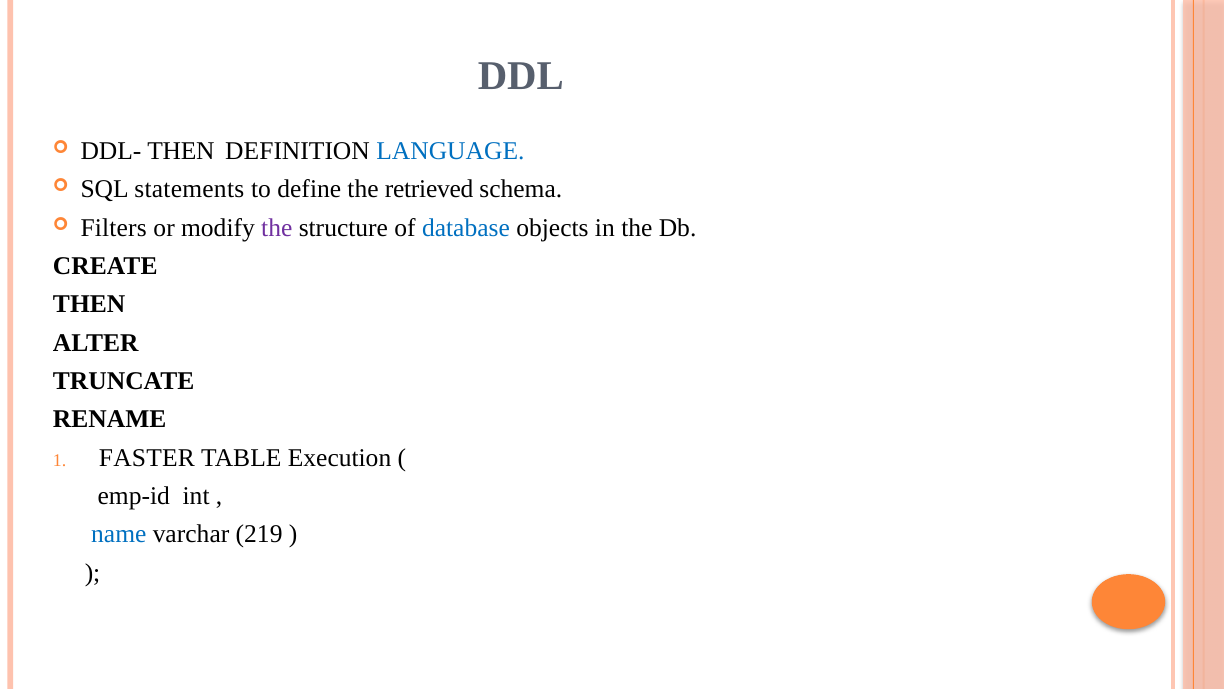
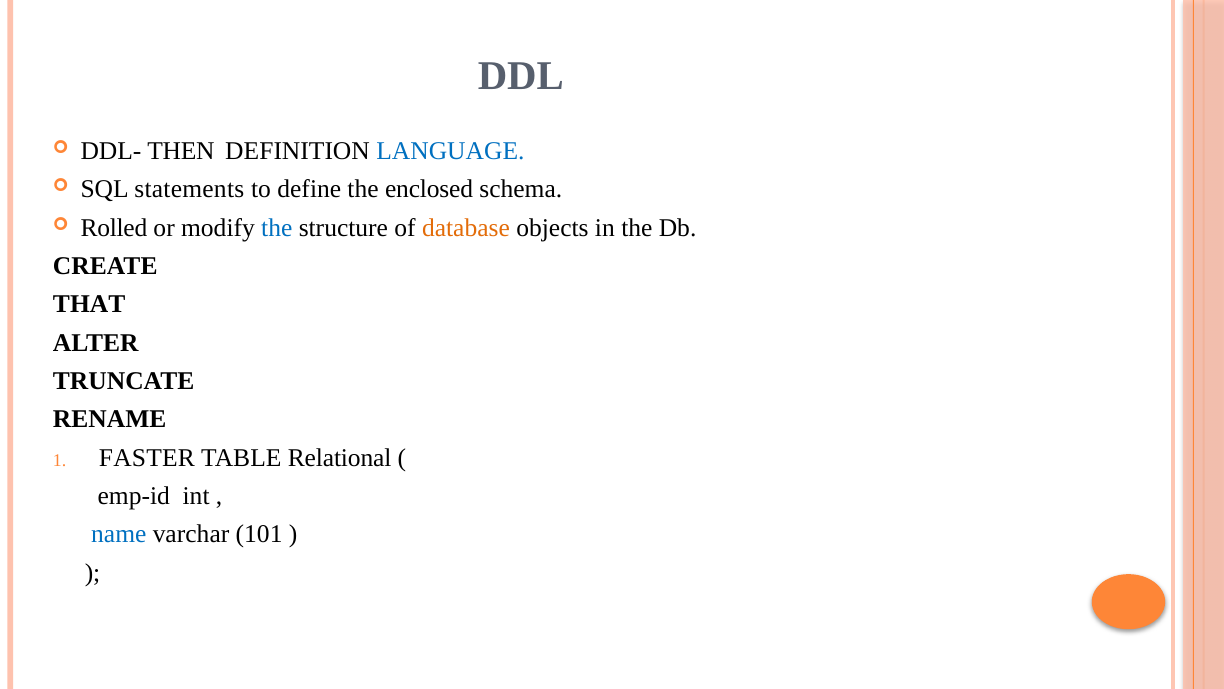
retrieved: retrieved -> enclosed
Filters: Filters -> Rolled
the at (277, 228) colour: purple -> blue
database colour: blue -> orange
THEN at (89, 304): THEN -> THAT
Execution: Execution -> Relational
219: 219 -> 101
